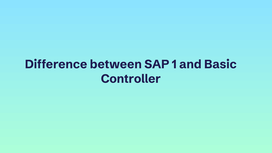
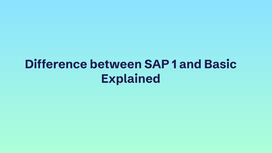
Controller: Controller -> Explained
